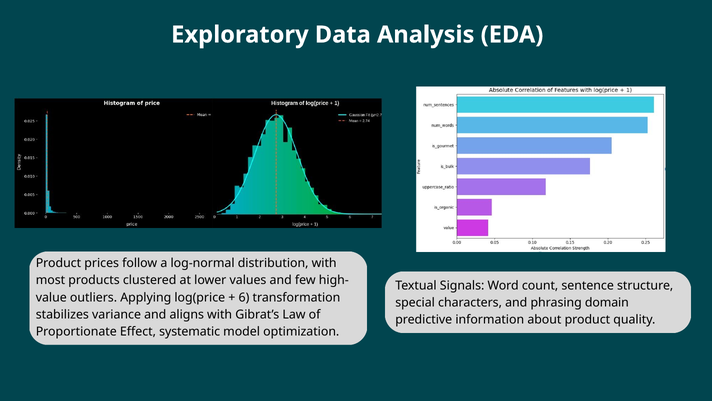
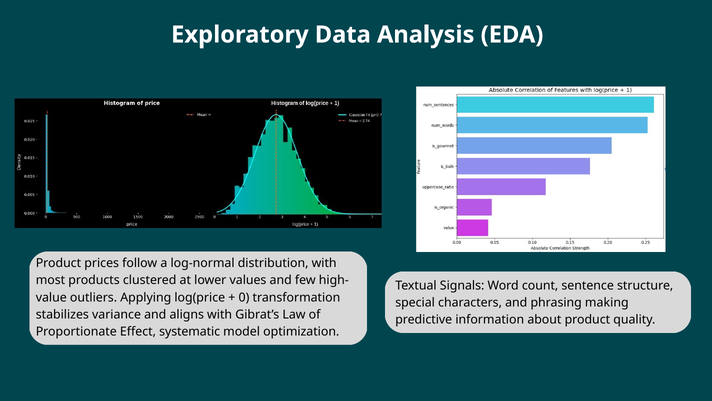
6: 6 -> 0
domain: domain -> making
